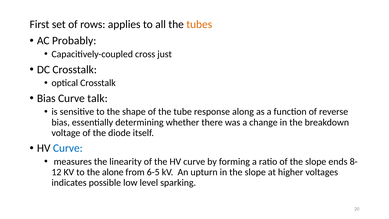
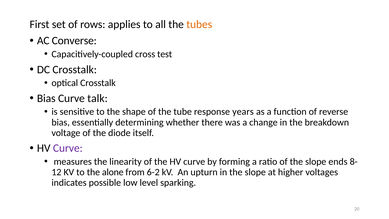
Probably: Probably -> Converse
just: just -> test
along: along -> years
Curve at (68, 148) colour: blue -> purple
6-5: 6-5 -> 6-2
